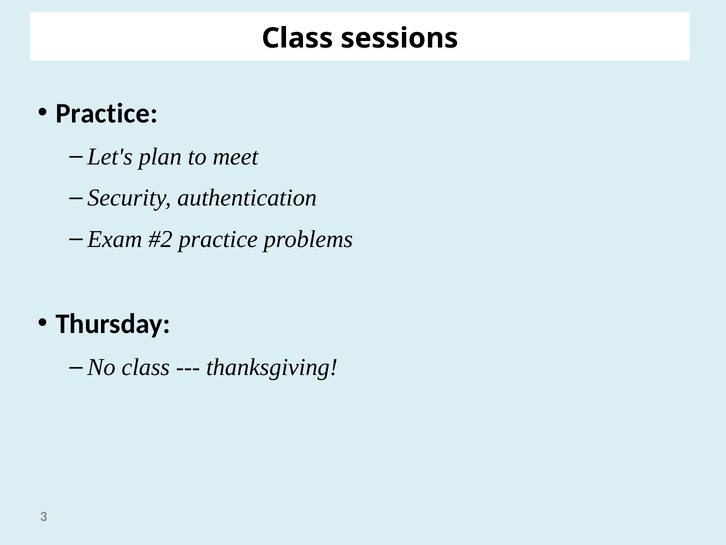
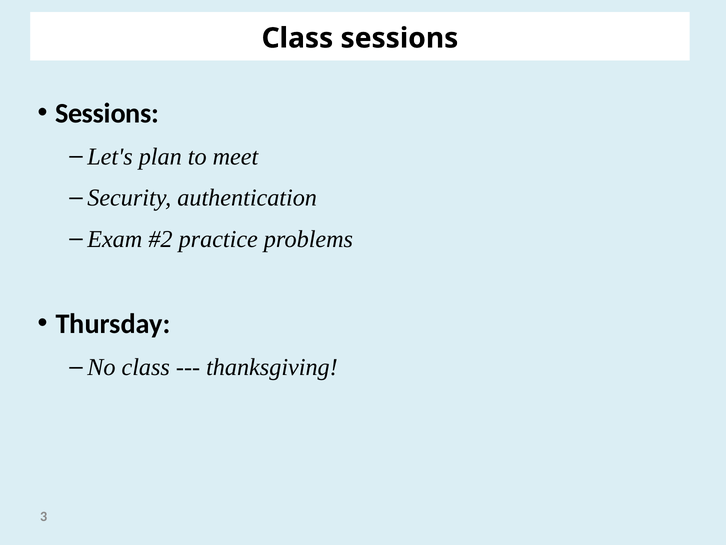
Practice at (107, 113): Practice -> Sessions
